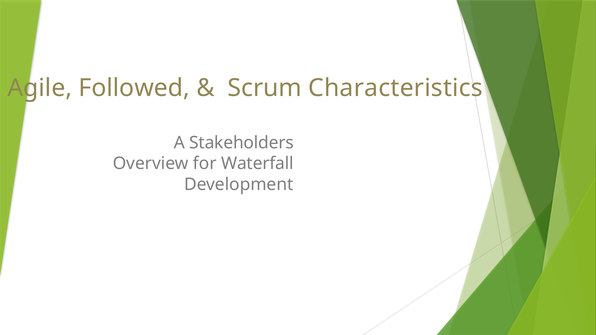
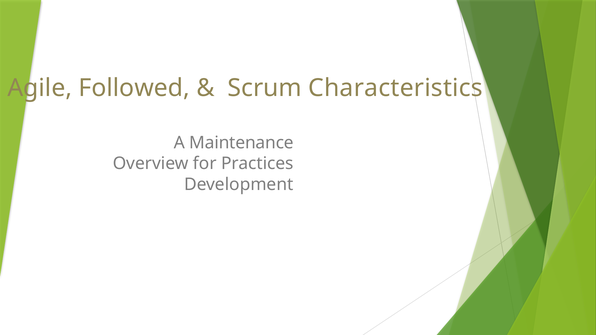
Stakeholders: Stakeholders -> Maintenance
Waterfall: Waterfall -> Practices
